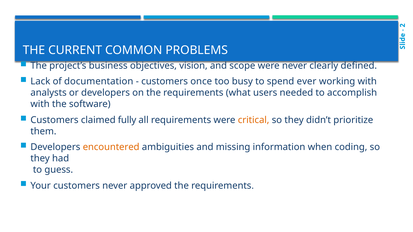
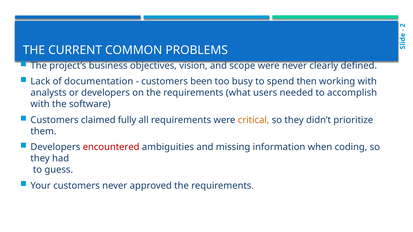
once: once -> been
ever: ever -> then
encountered colour: orange -> red
